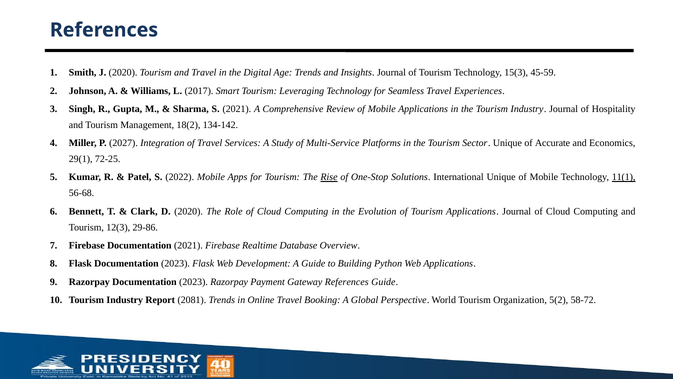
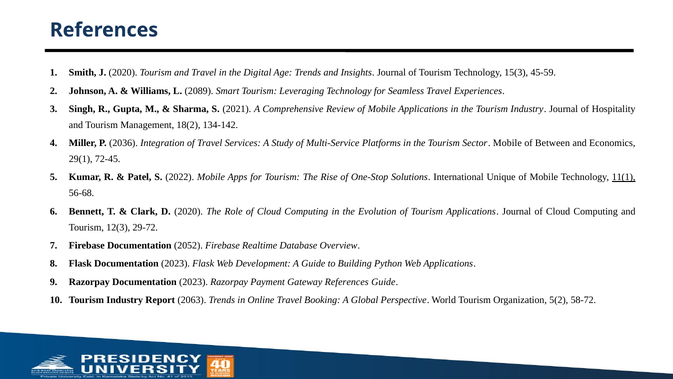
2017: 2017 -> 2089
2027: 2027 -> 2036
Sector Unique: Unique -> Mobile
Accurate: Accurate -> Between
72-25: 72-25 -> 72-45
Rise underline: present -> none
29-86: 29-86 -> 29-72
Documentation 2021: 2021 -> 2052
2081: 2081 -> 2063
